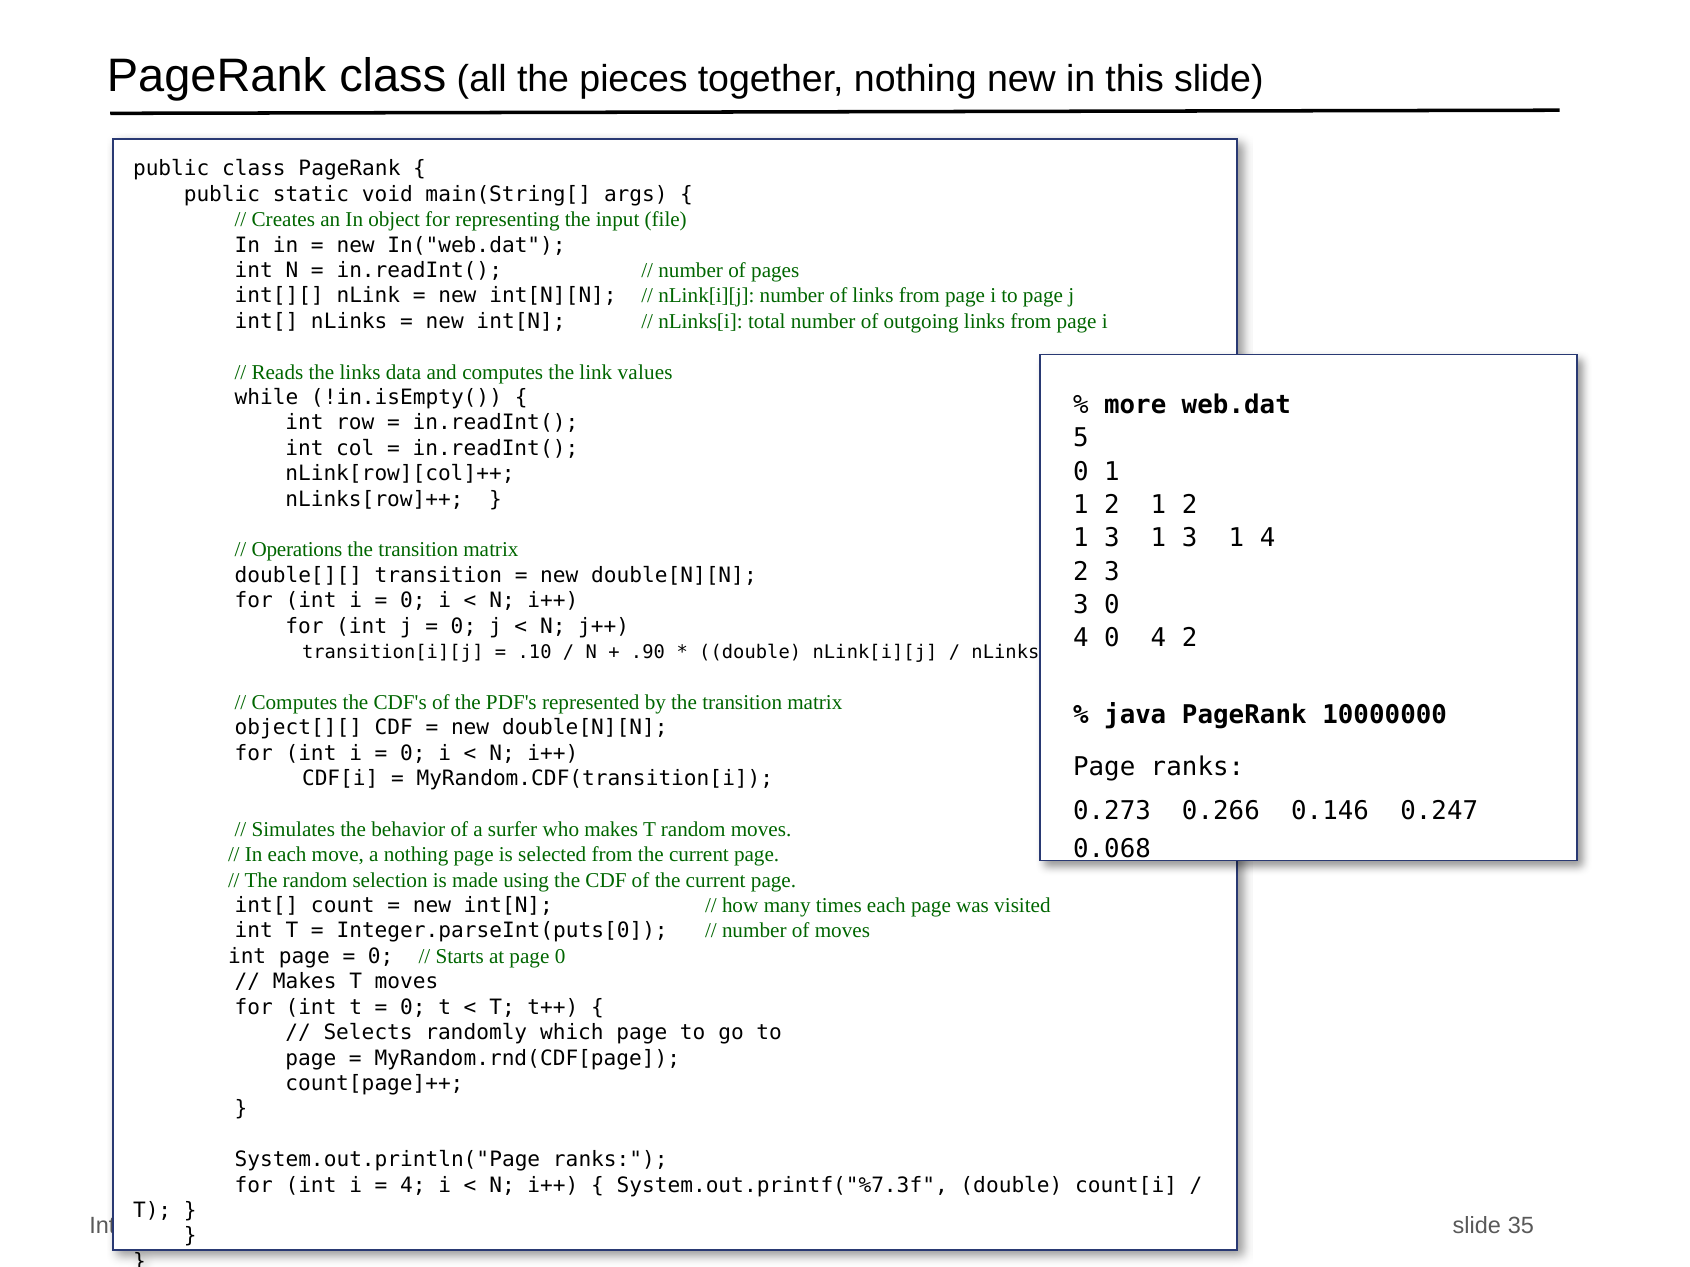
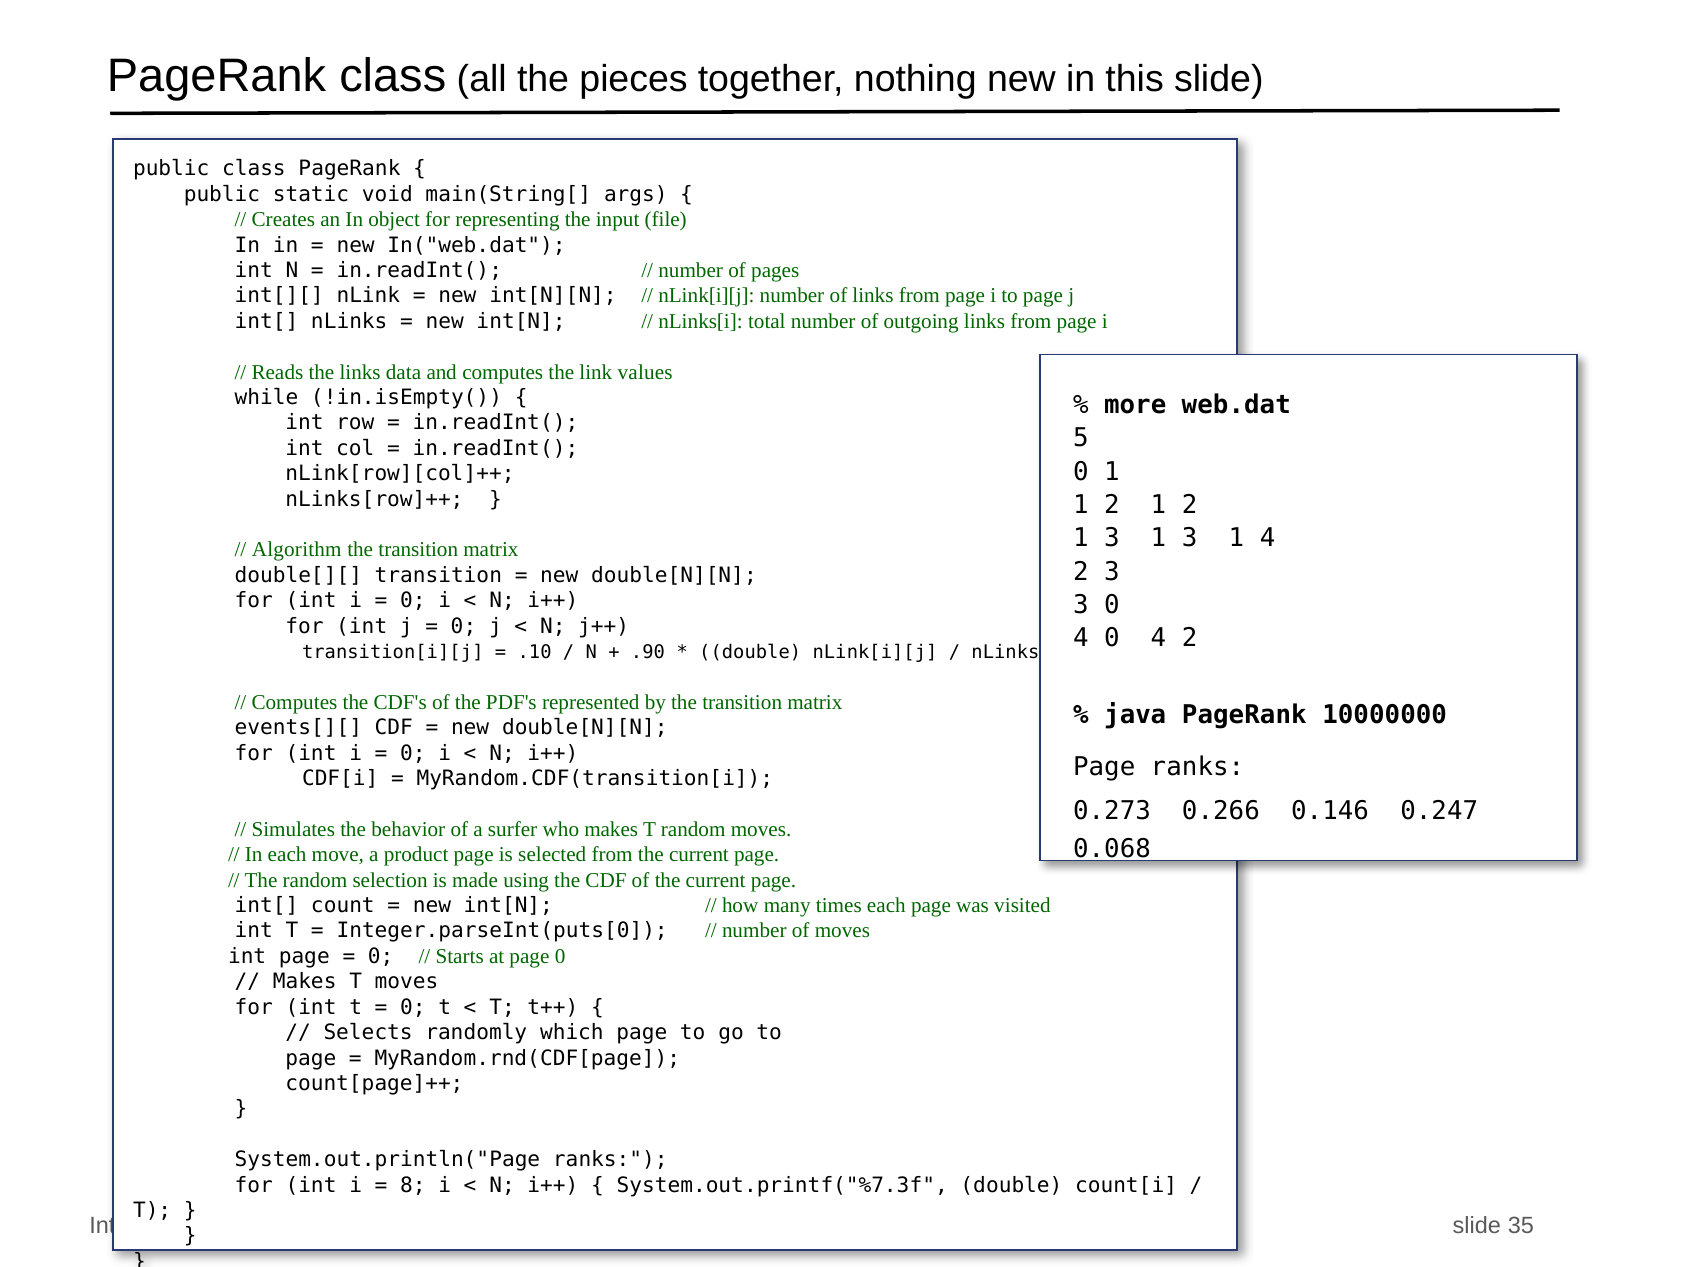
Operations: Operations -> Algorithm
object[][: object[][ -> events[][
a nothing: nothing -> product
4 at (413, 1186): 4 -> 8
